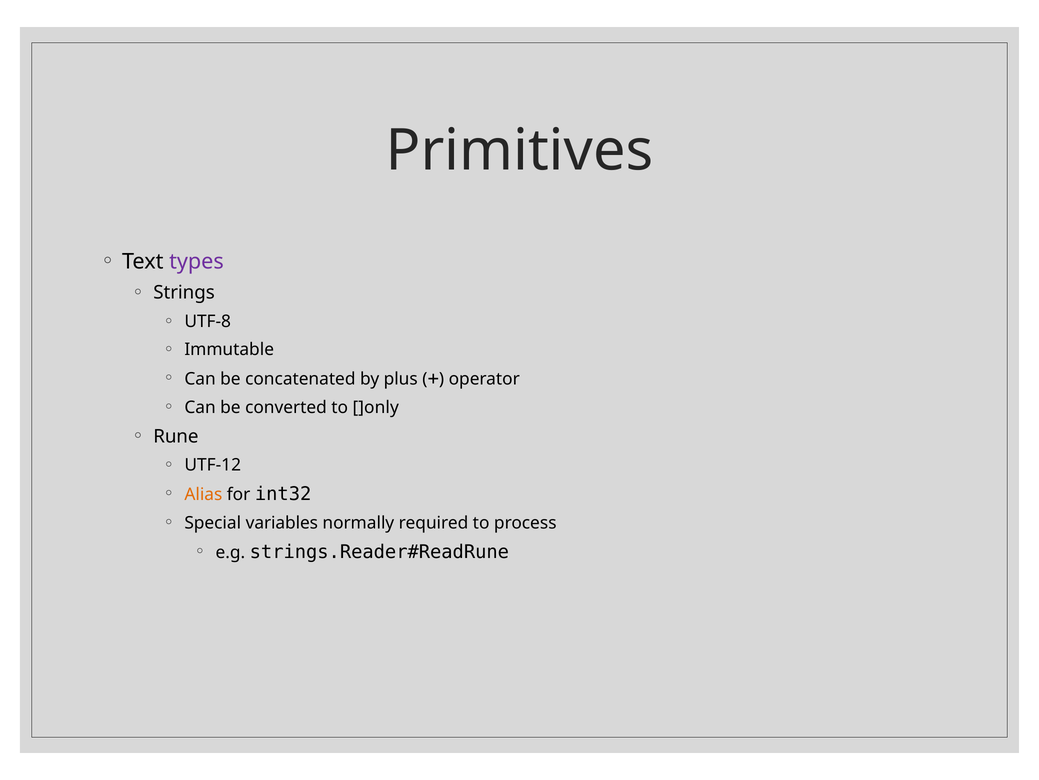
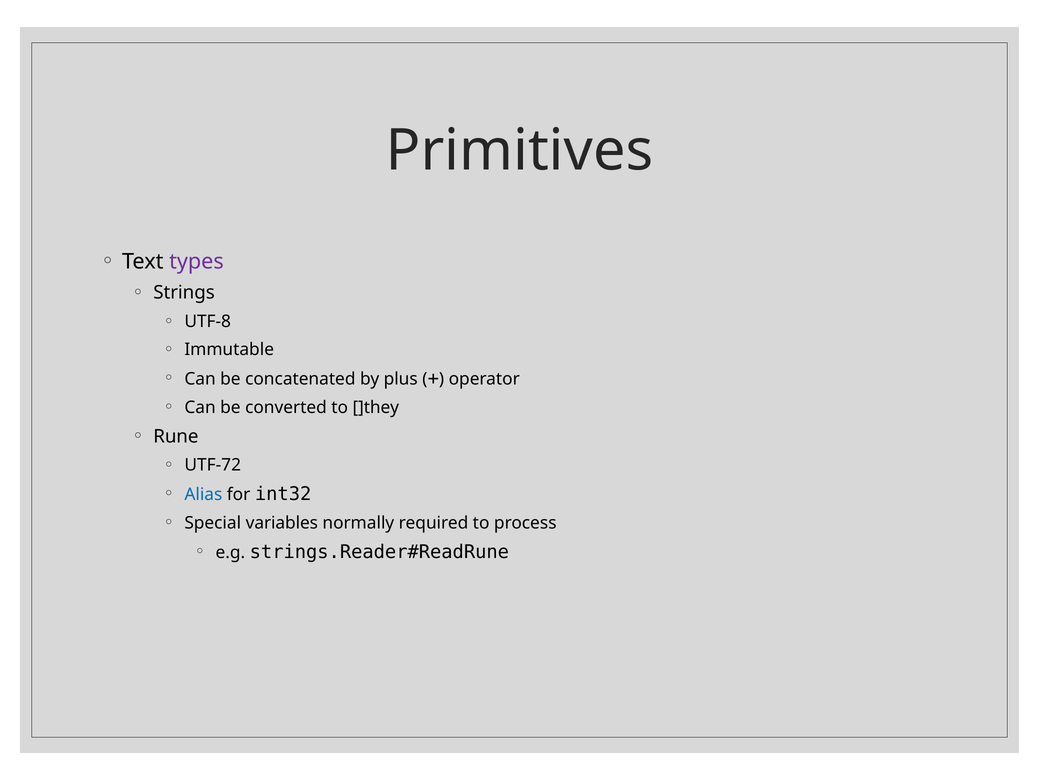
]only: ]only -> ]they
UTF-12: UTF-12 -> UTF-72
Alias colour: orange -> blue
